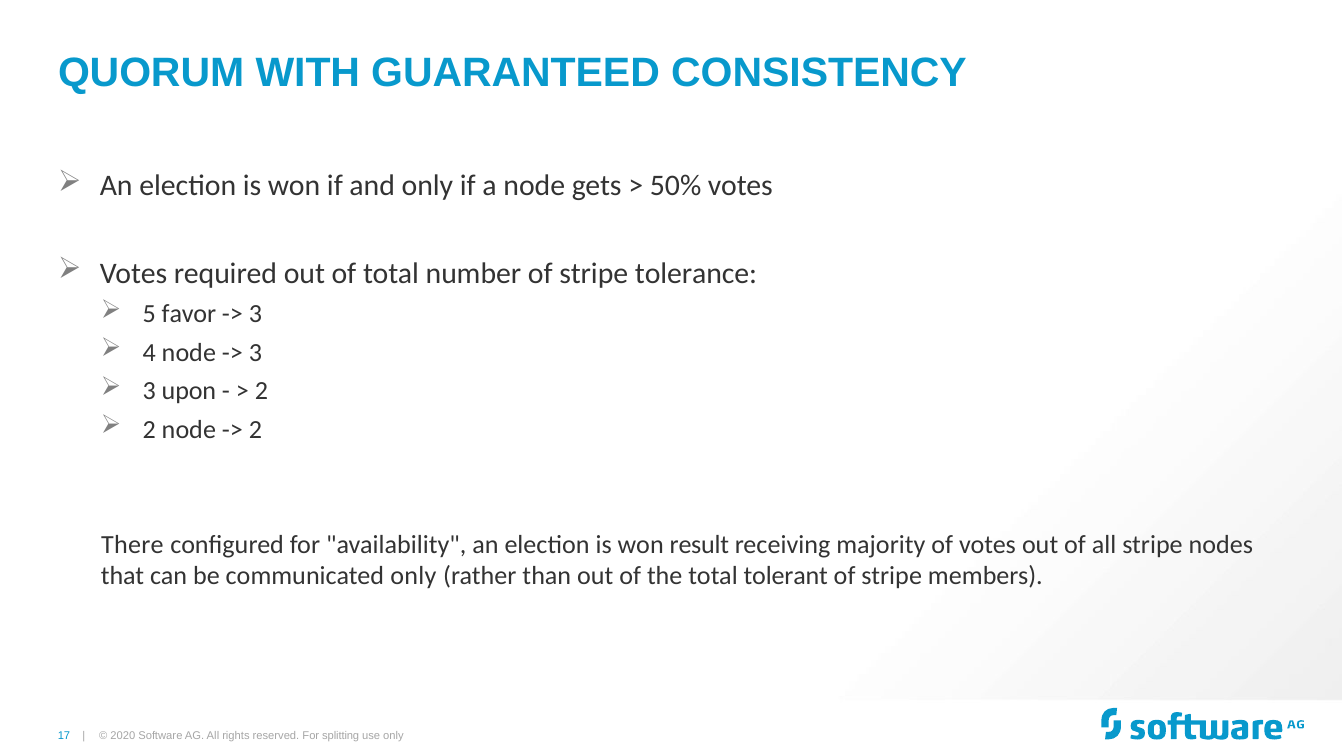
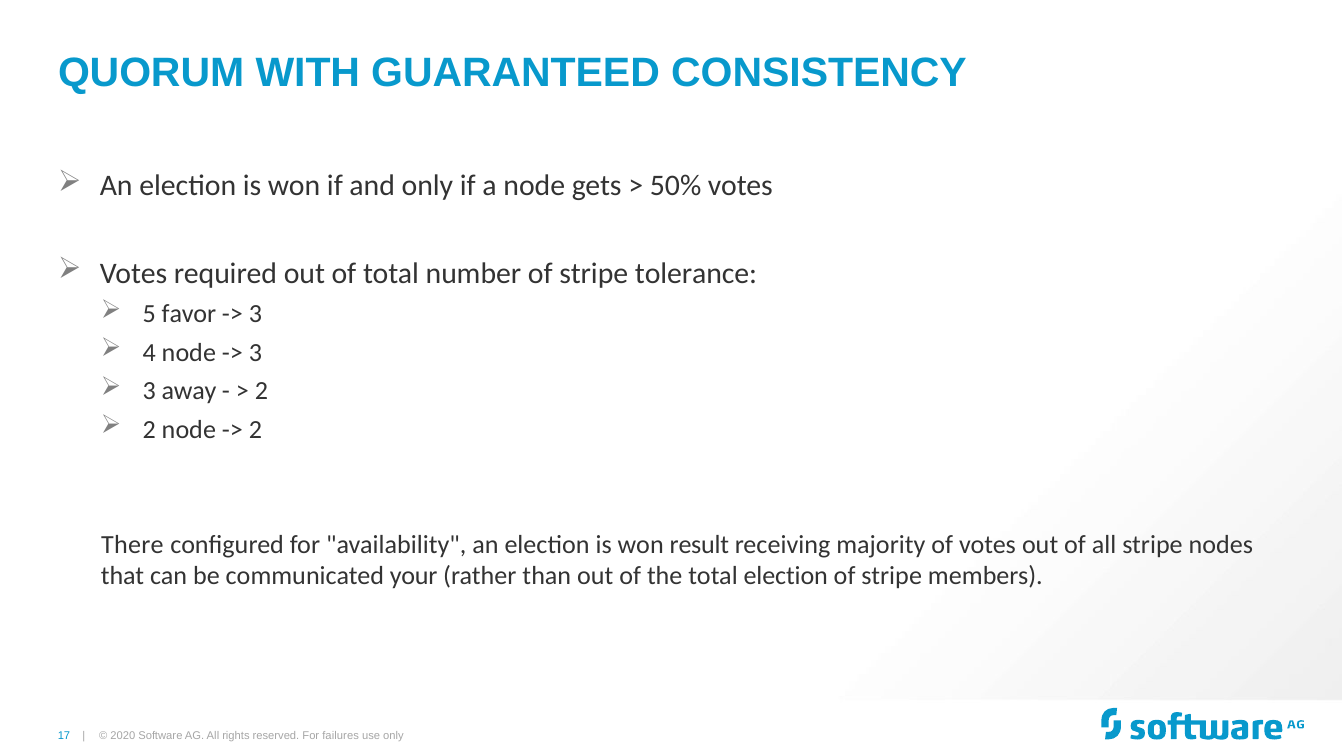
upon: upon -> away
communicated only: only -> your
total tolerant: tolerant -> election
splitting: splitting -> failures
